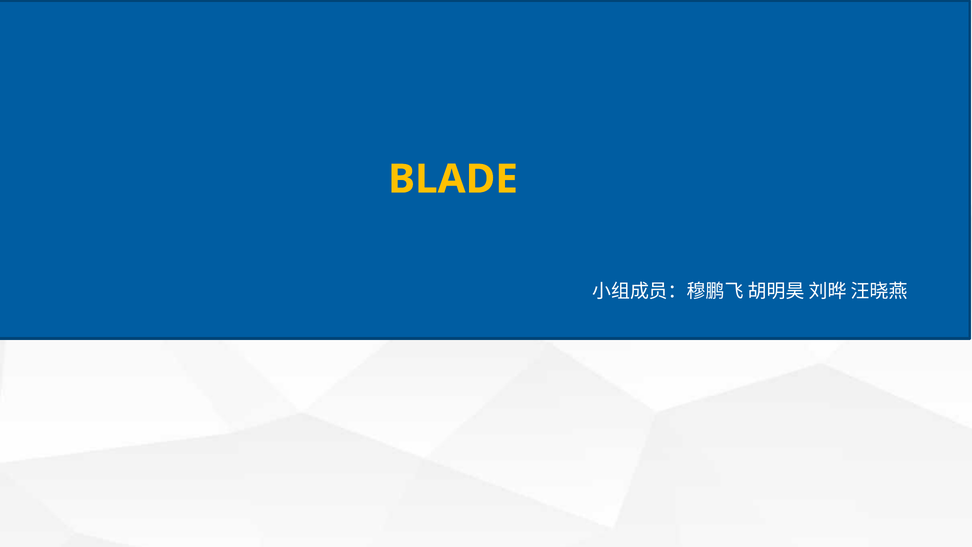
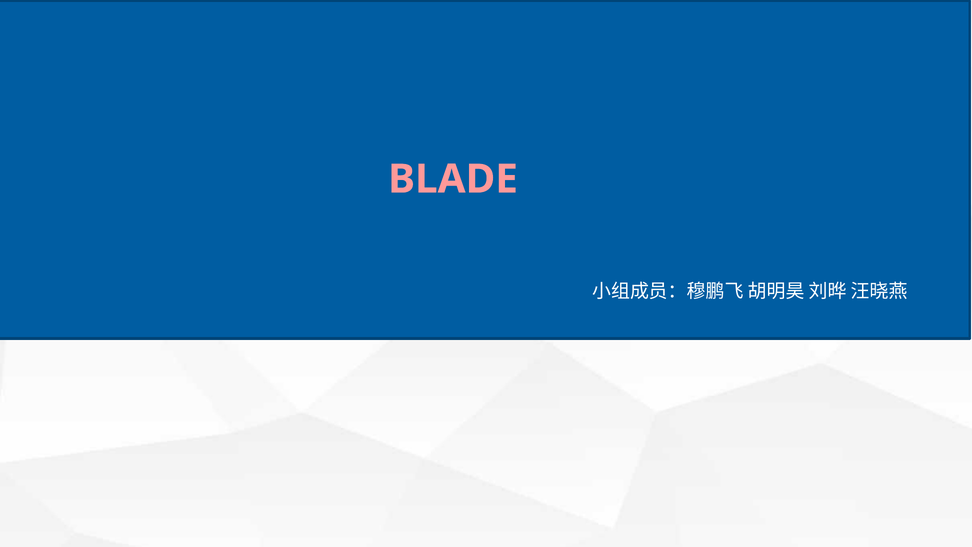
BLADE colour: yellow -> pink
